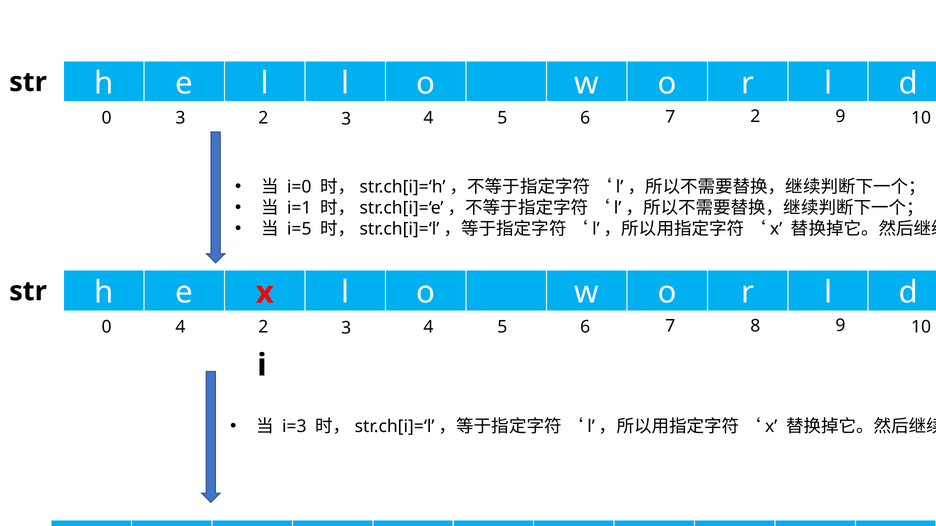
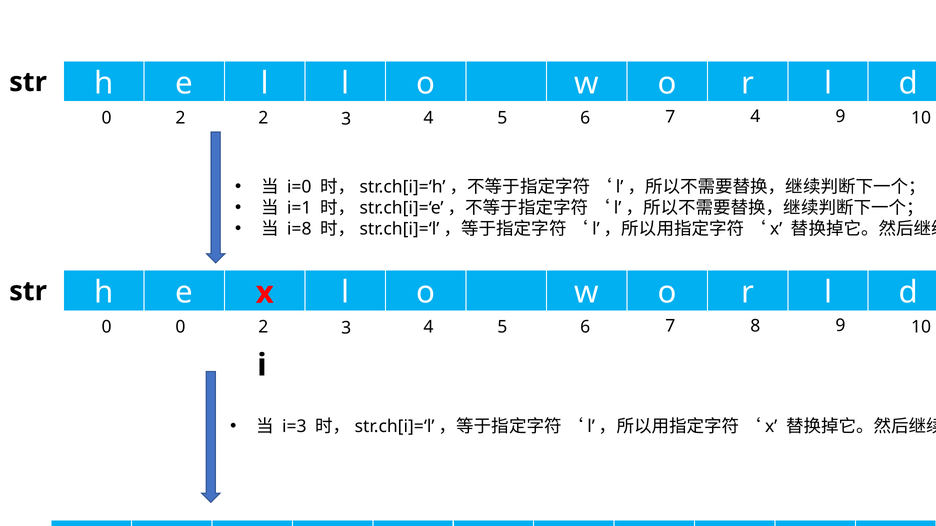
7 2: 2 -> 4
3 at (180, 118): 3 -> 2
i=5: i=5 -> i=8
0 4: 4 -> 0
